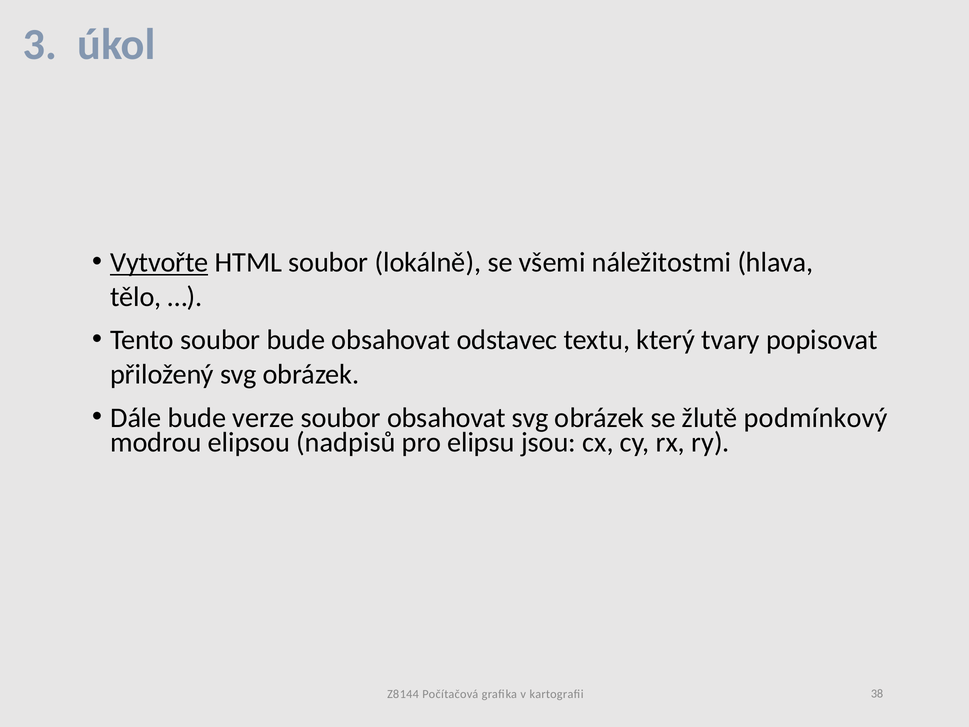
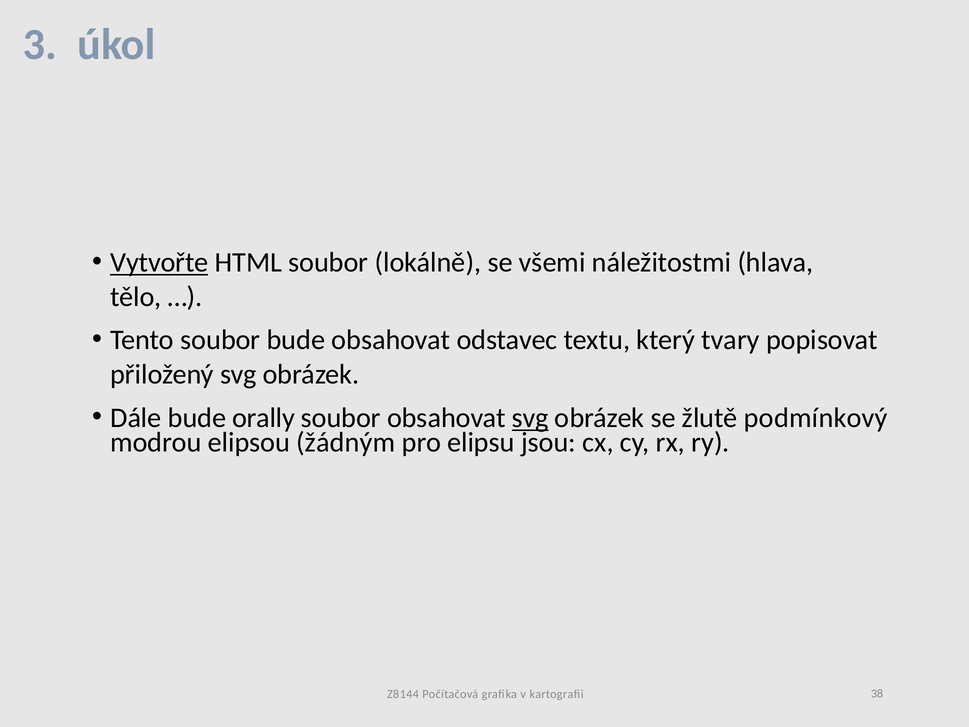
verze: verze -> orally
svg at (530, 418) underline: none -> present
nadpisů: nadpisů -> žádným
